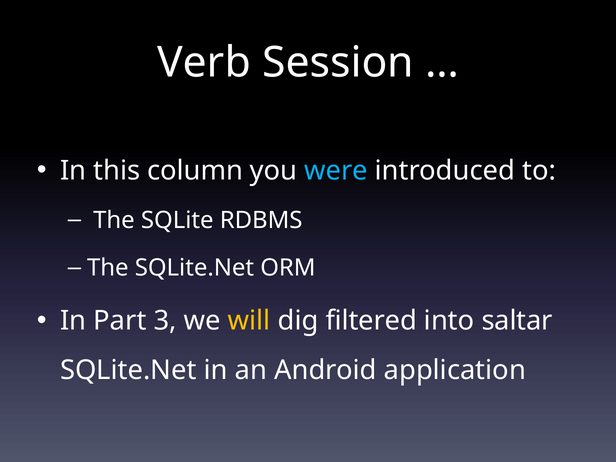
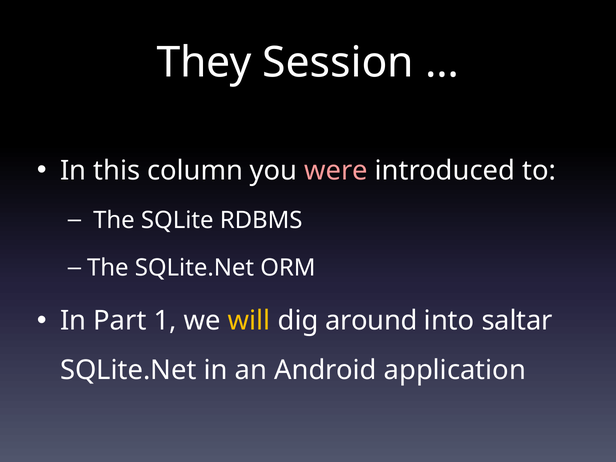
Verb: Verb -> They
were colour: light blue -> pink
3: 3 -> 1
filtered: filtered -> around
